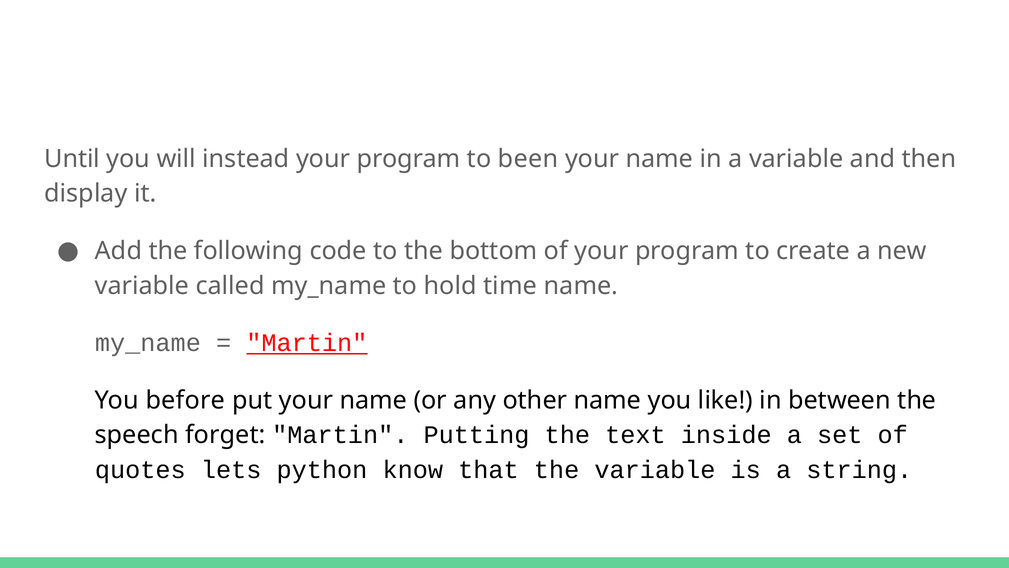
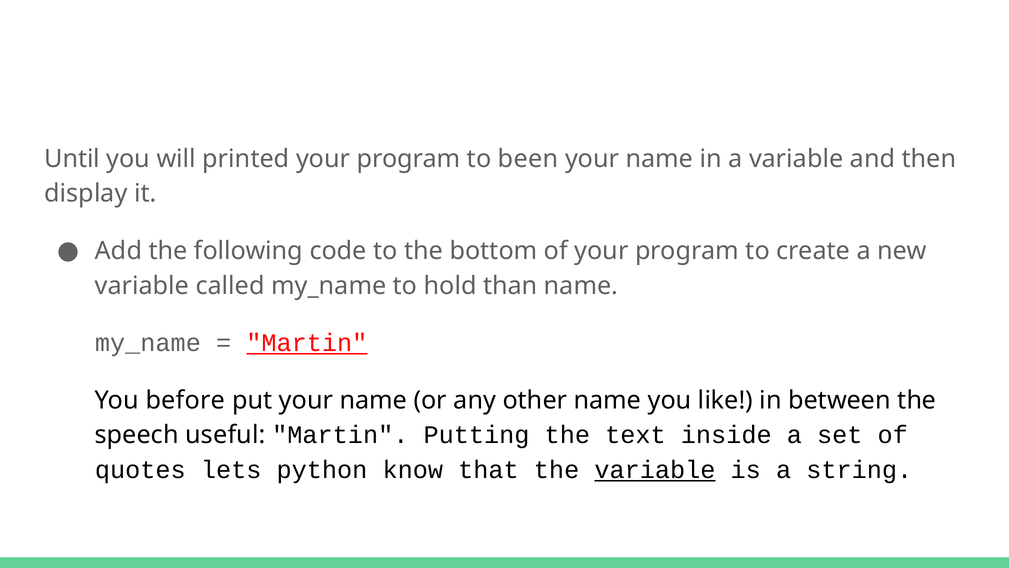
instead: instead -> printed
time: time -> than
forget: forget -> useful
variable at (655, 469) underline: none -> present
